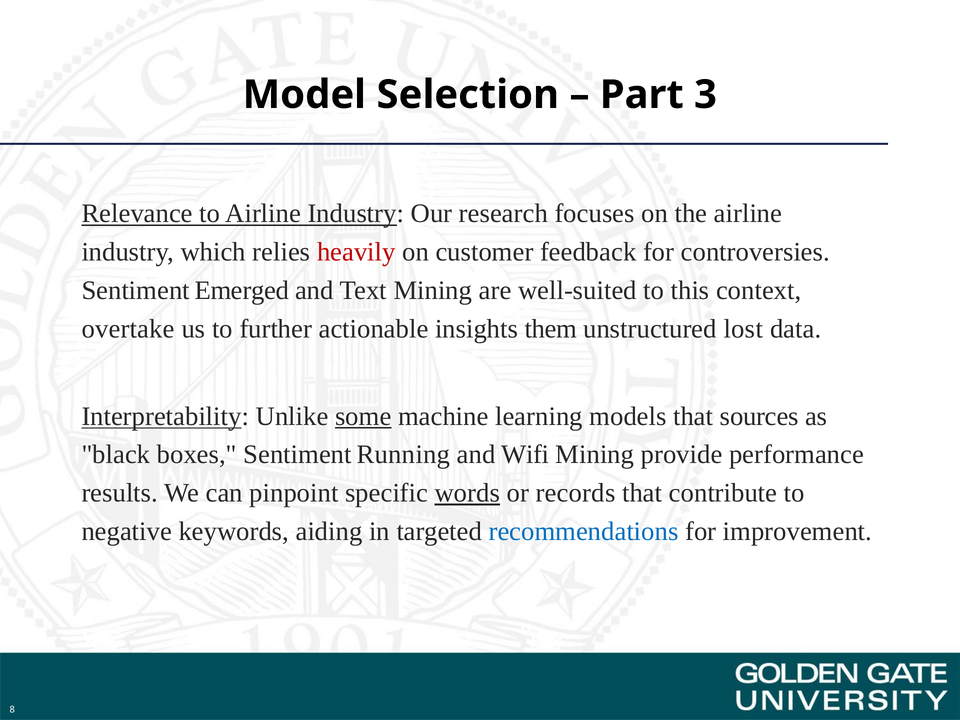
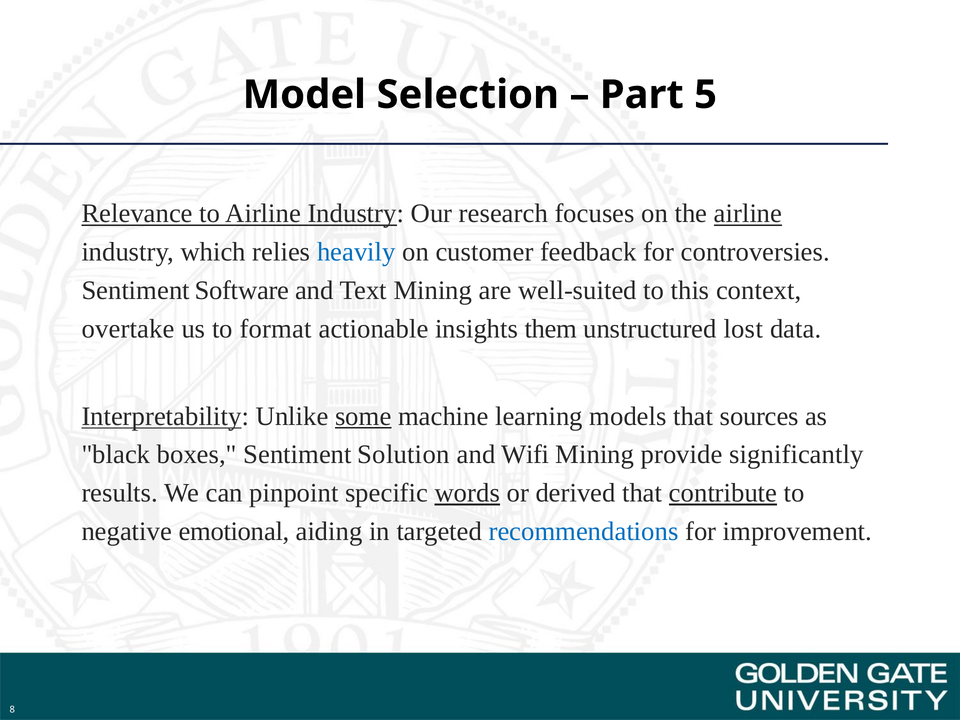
3: 3 -> 5
airline at (748, 214) underline: none -> present
heavily colour: red -> blue
Emerged: Emerged -> Software
further: further -> format
Running: Running -> Solution
performance: performance -> significantly
records: records -> derived
contribute underline: none -> present
keywords: keywords -> emotional
